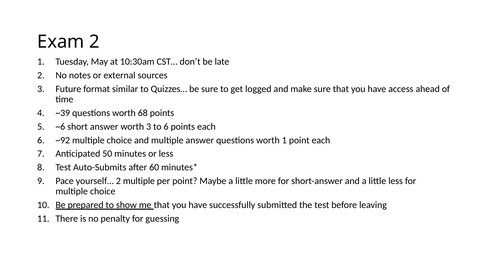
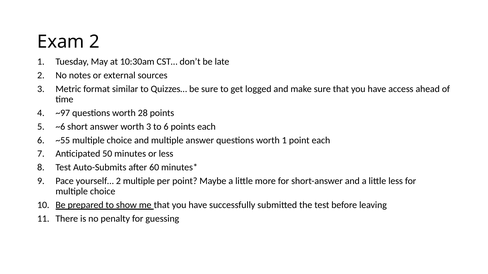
Future: Future -> Metric
~39: ~39 -> ~97
68: 68 -> 28
~92: ~92 -> ~55
